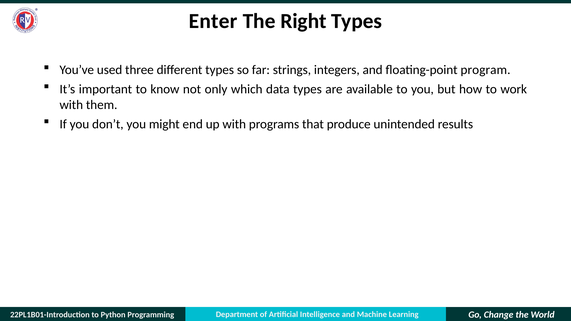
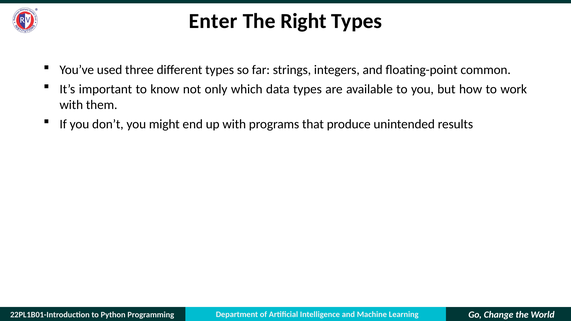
program: program -> common
